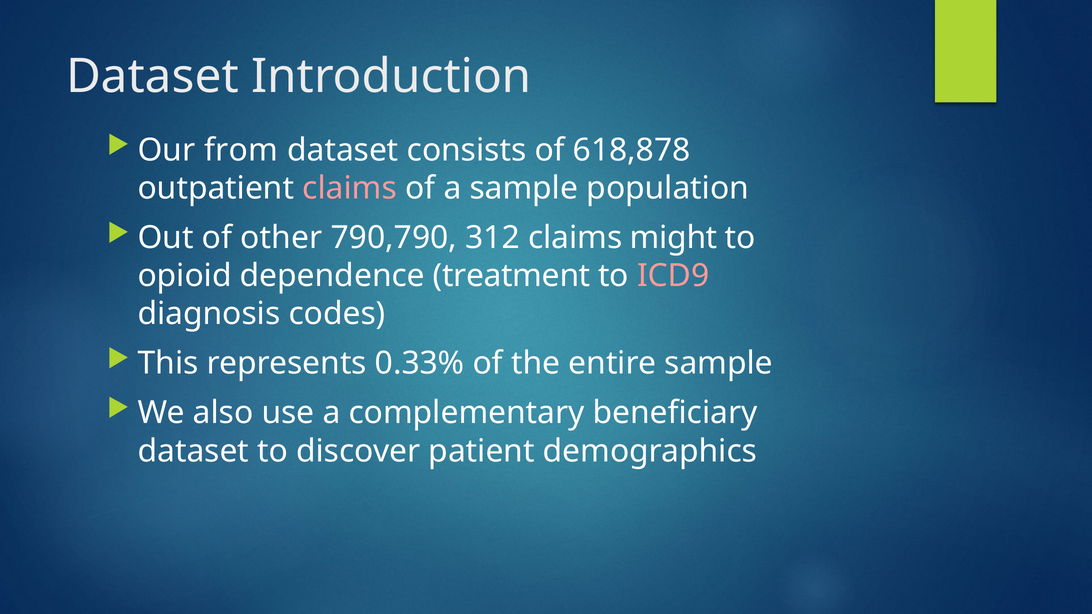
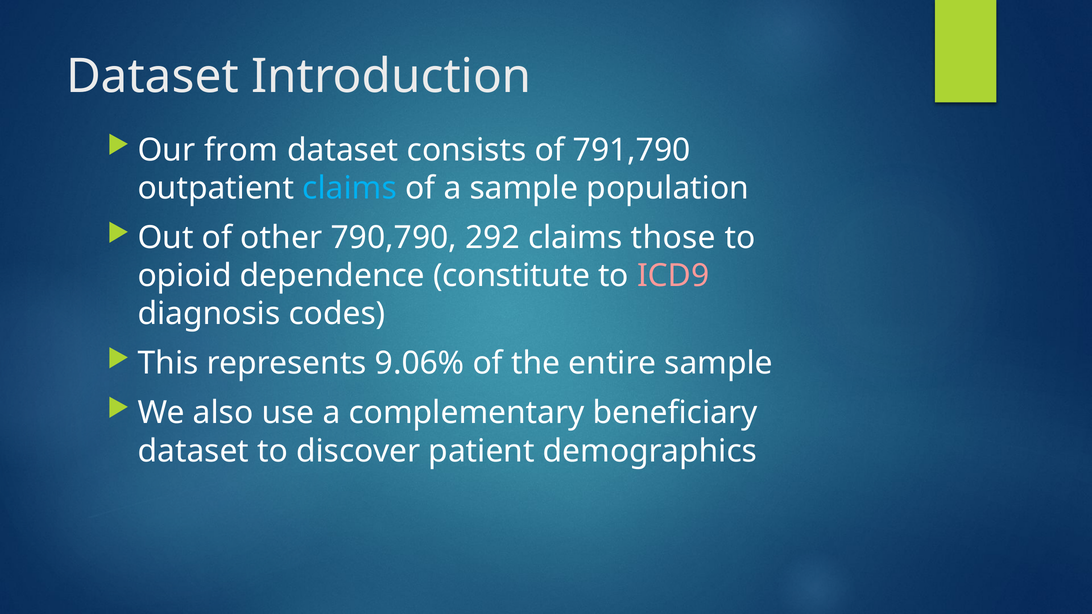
618,878: 618,878 -> 791,790
claims at (350, 188) colour: pink -> light blue
312: 312 -> 292
might: might -> those
treatment: treatment -> constitute
0.33%: 0.33% -> 9.06%
